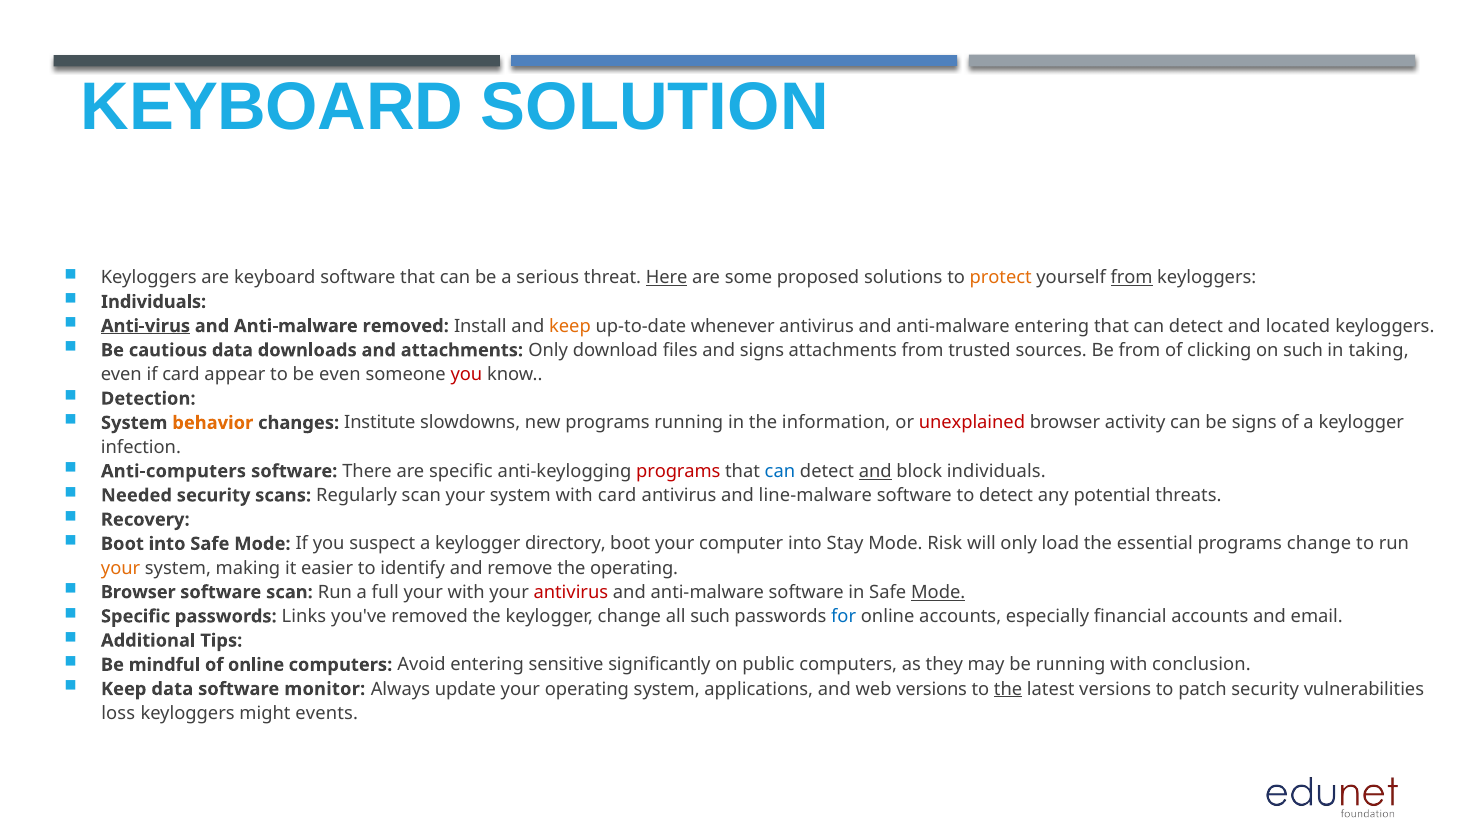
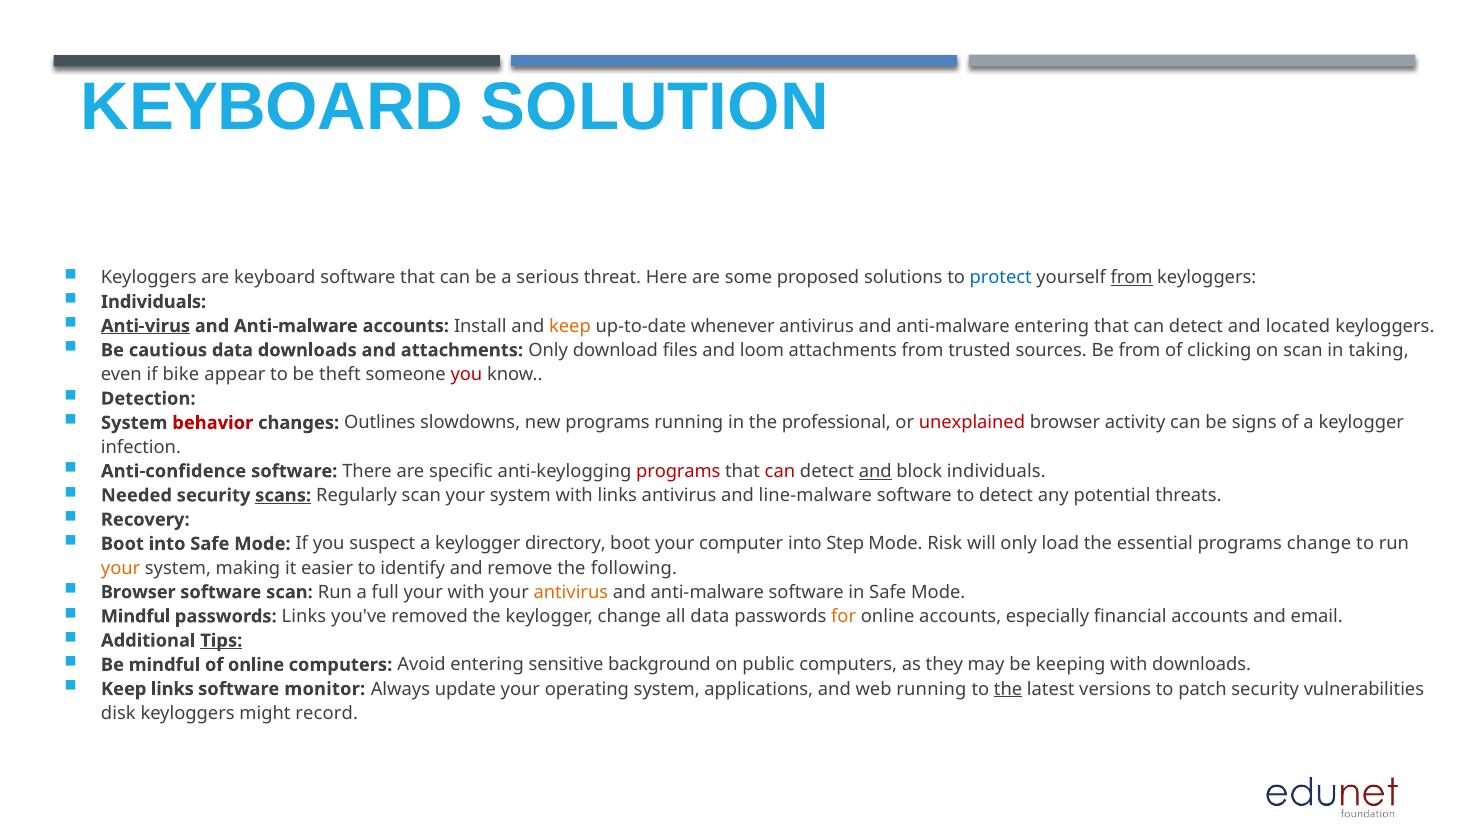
Here underline: present -> none
protect colour: orange -> blue
Anti-malware removed: removed -> accounts
and signs: signs -> loom
on such: such -> scan
if card: card -> bike
be even: even -> theft
behavior colour: orange -> red
Institute: Institute -> Outlines
information: information -> professional
Anti-computers: Anti-computers -> Anti-confidence
can at (780, 471) colour: blue -> red
scans underline: none -> present
with card: card -> links
Stay: Stay -> Step
the operating: operating -> following
antivirus at (571, 592) colour: red -> orange
Mode at (938, 592) underline: present -> none
Specific at (136, 617): Specific -> Mindful
all such: such -> data
for colour: blue -> orange
Tips underline: none -> present
significantly: significantly -> background
be running: running -> keeping
with conclusion: conclusion -> downloads
Keep data: data -> links
web versions: versions -> running
loss: loss -> disk
events: events -> record
